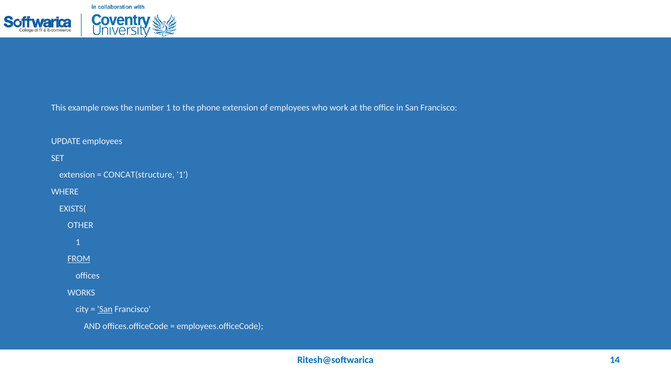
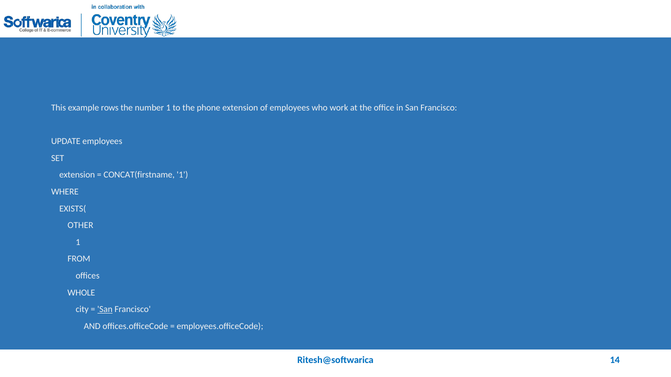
CONCAT(structure: CONCAT(structure -> CONCAT(firstname
FROM underline: present -> none
WORKS: WORKS -> WHOLE
